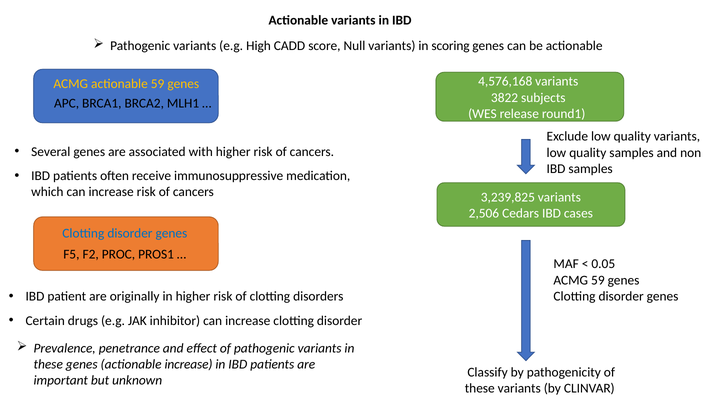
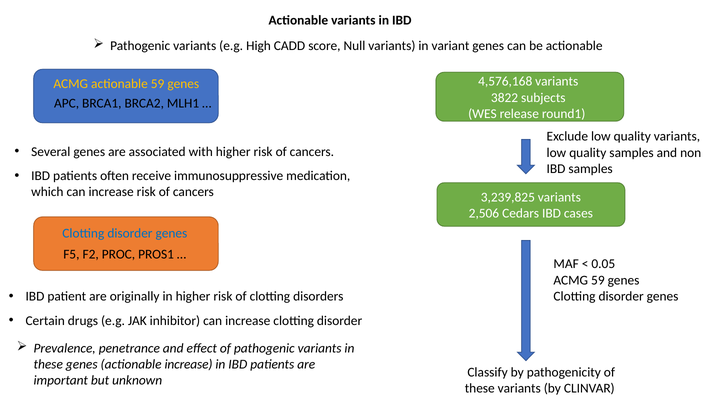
scoring: scoring -> variant
